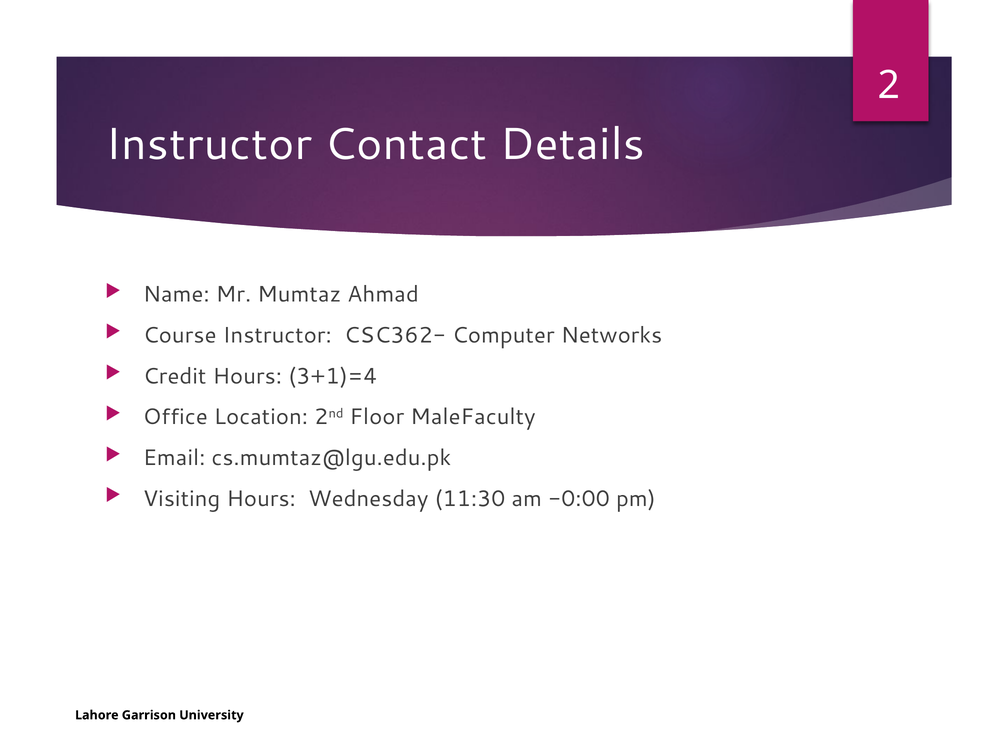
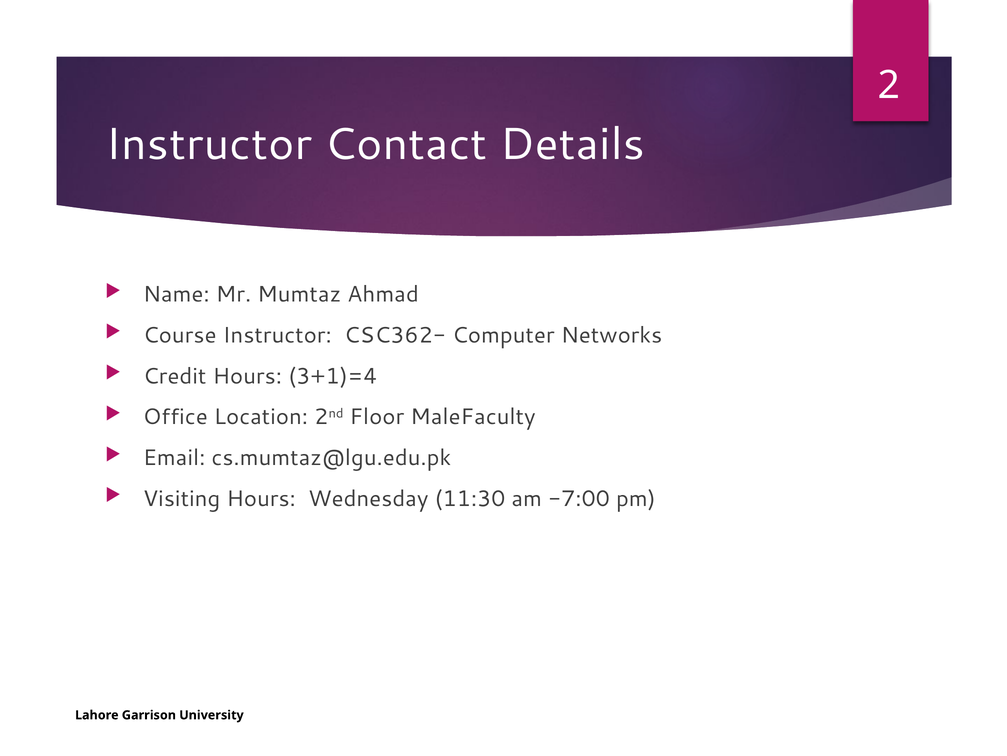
-0:00: -0:00 -> -7:00
